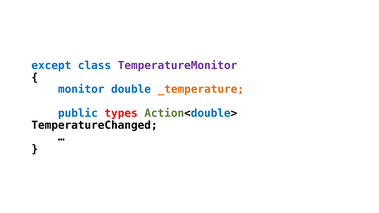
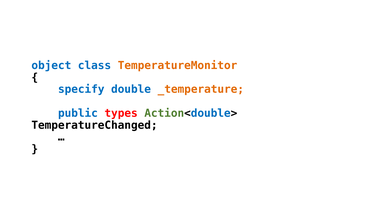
except: except -> object
TemperatureMonitor colour: purple -> orange
monitor: monitor -> specify
